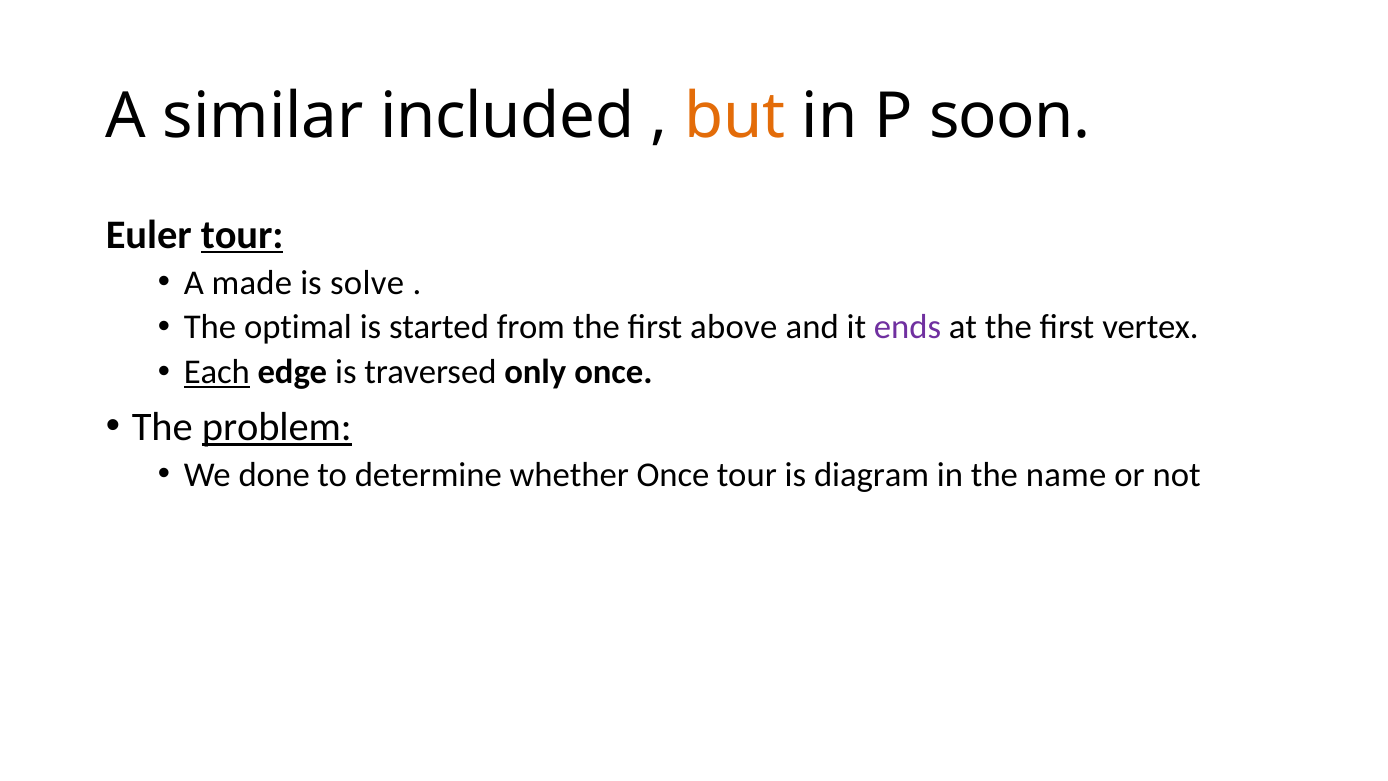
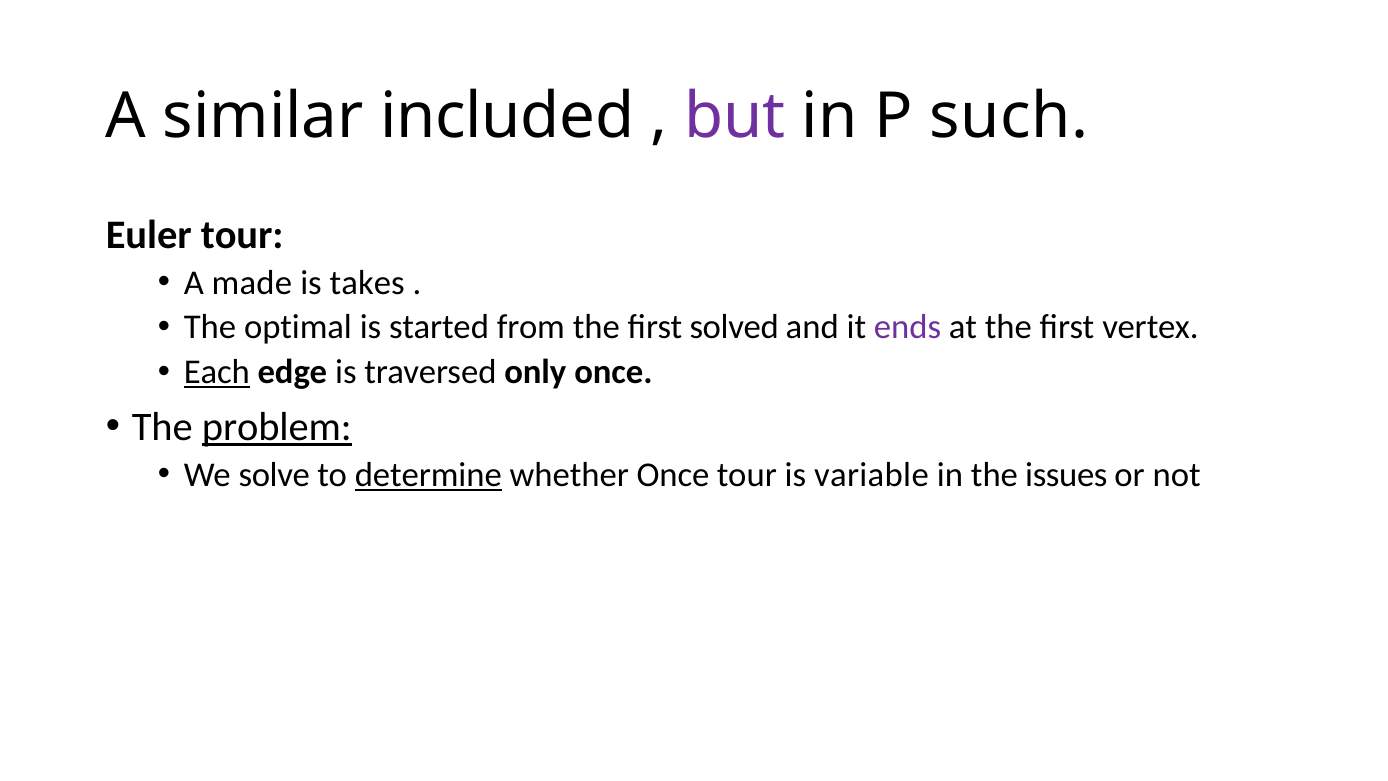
but colour: orange -> purple
soon: soon -> such
tour at (242, 235) underline: present -> none
solve: solve -> takes
above: above -> solved
done: done -> solve
determine underline: none -> present
diagram: diagram -> variable
name: name -> issues
